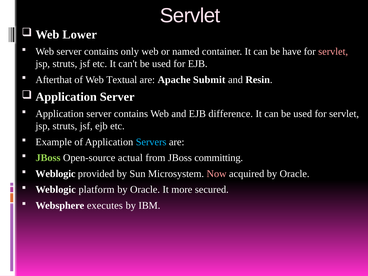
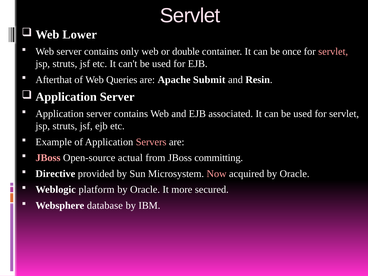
named: named -> double
have: have -> once
Textual: Textual -> Queries
difference: difference -> associated
Servers colour: light blue -> pink
JBoss at (48, 158) colour: light green -> pink
Weblogic at (55, 174): Weblogic -> Directive
executes: executes -> database
